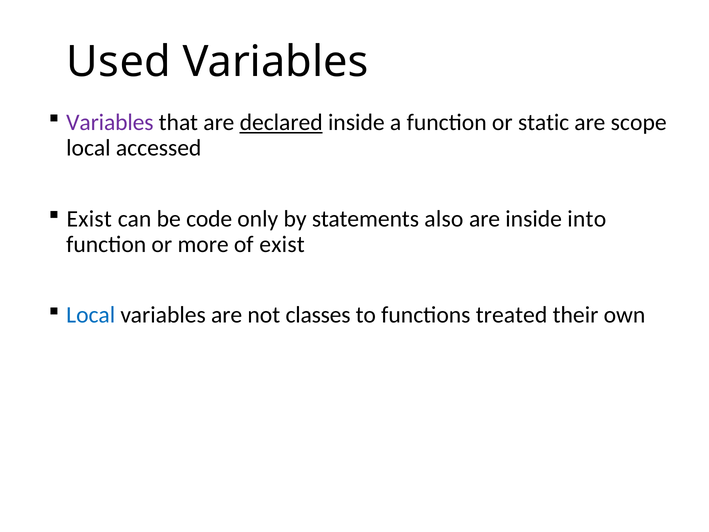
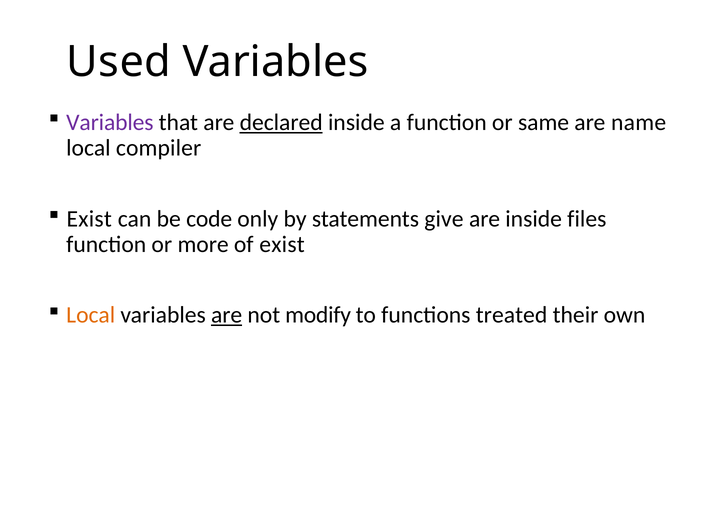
static: static -> same
scope: scope -> name
accessed: accessed -> compiler
also: also -> give
into: into -> files
Local at (91, 315) colour: blue -> orange
are at (227, 315) underline: none -> present
classes: classes -> modify
